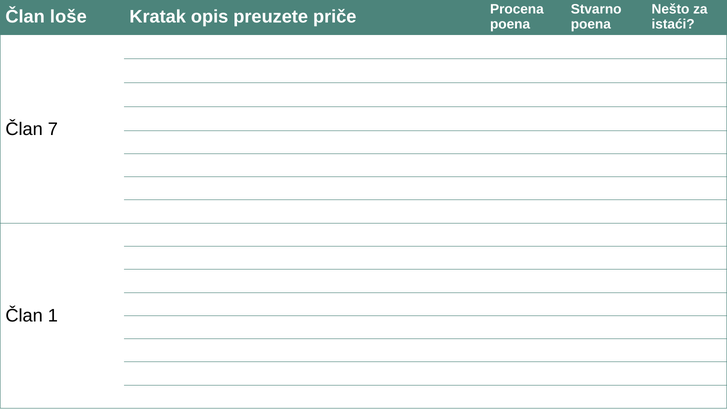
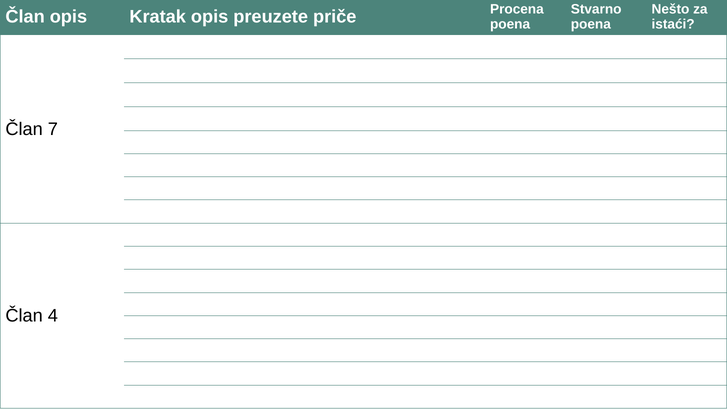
Član loše: loše -> opis
1: 1 -> 4
